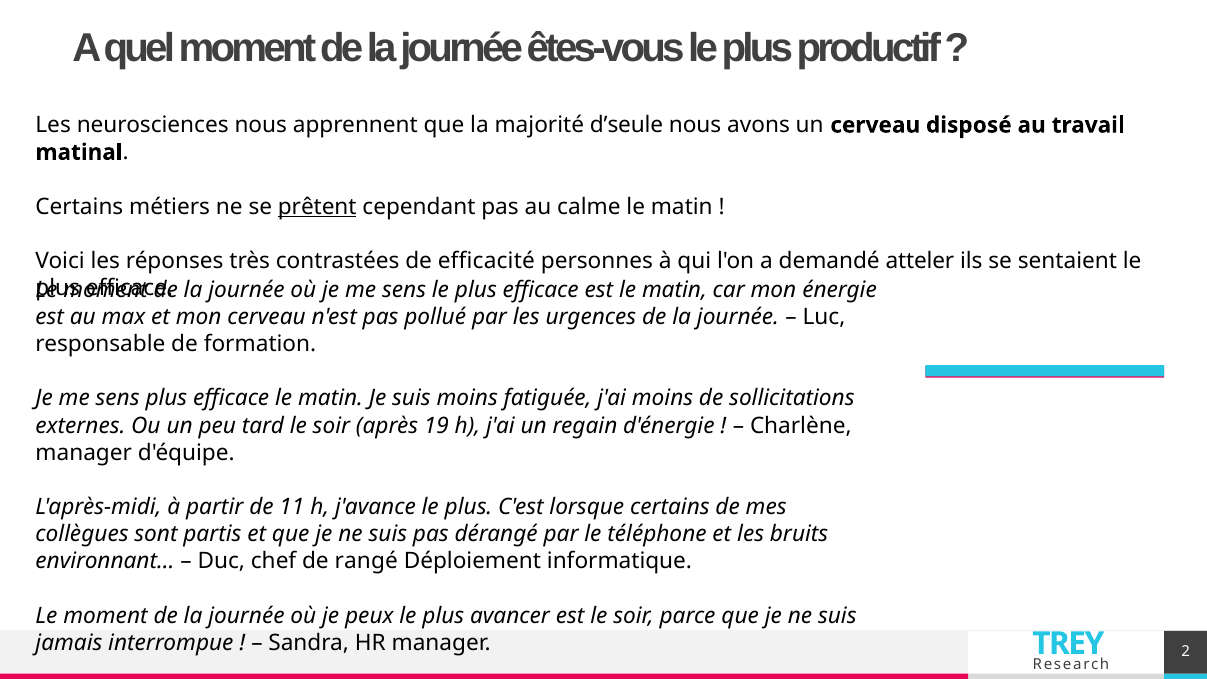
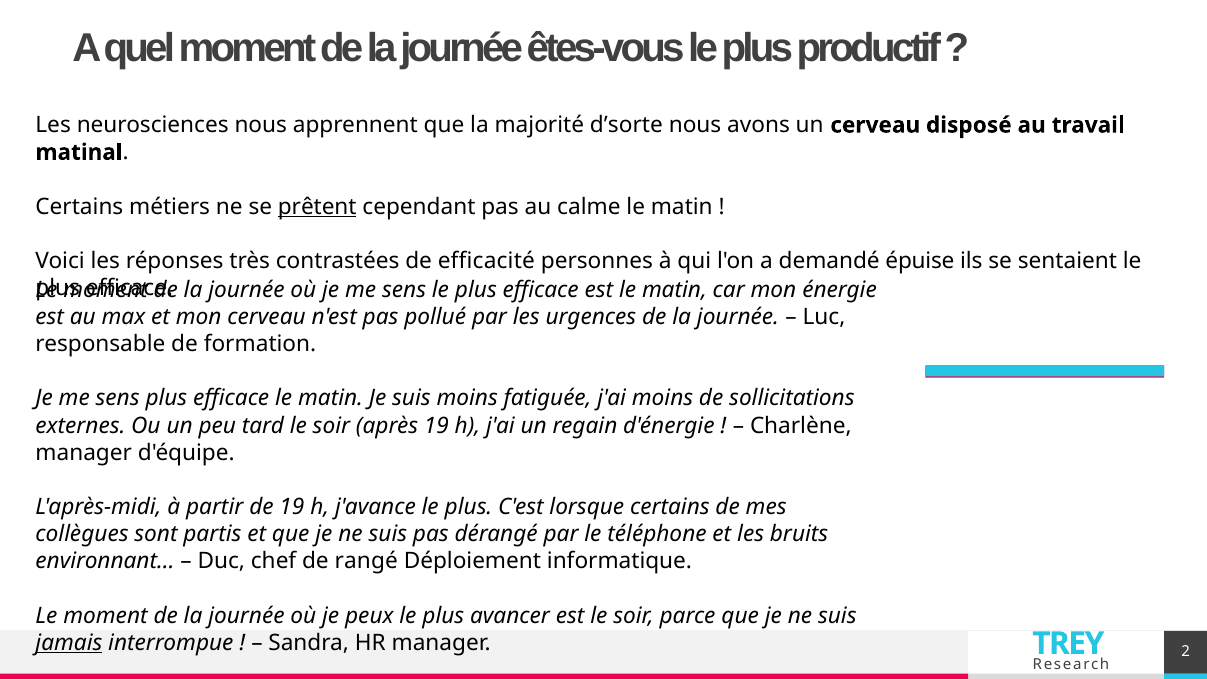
d’seule: d’seule -> d’sorte
atteler: atteler -> épuise
de 11: 11 -> 19
jamais underline: none -> present
